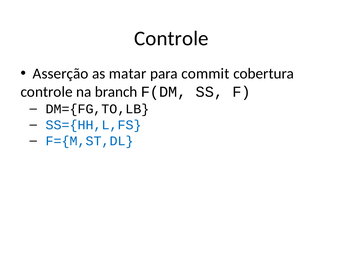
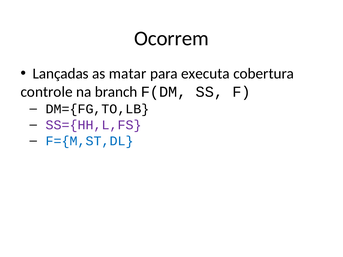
Controle at (171, 39): Controle -> Ocorrem
Asserção: Asserção -> Lançadas
commit: commit -> executa
SS={HH,L,FS colour: blue -> purple
